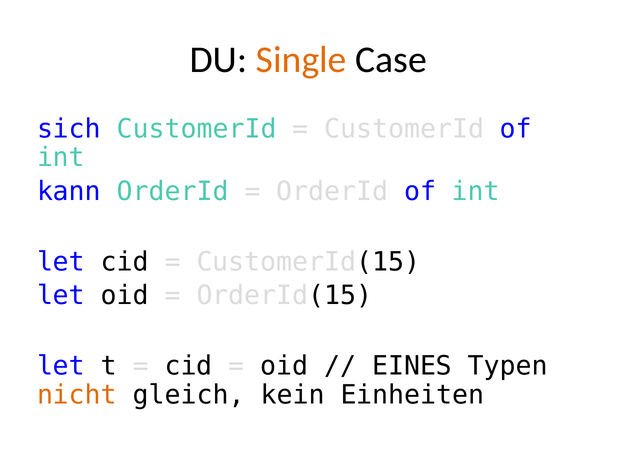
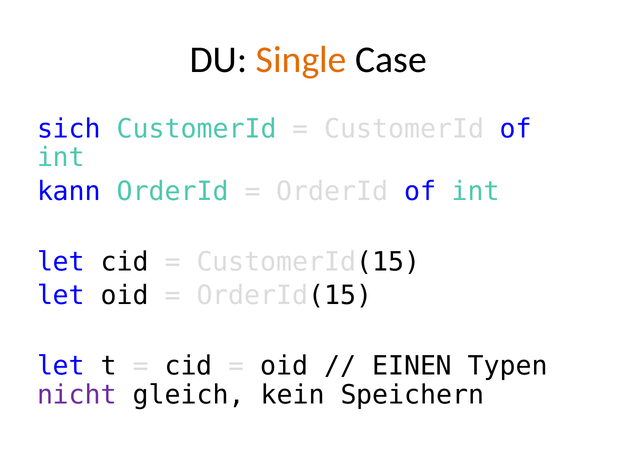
EINES: EINES -> EINEN
nicht colour: orange -> purple
Einheiten: Einheiten -> Speichern
